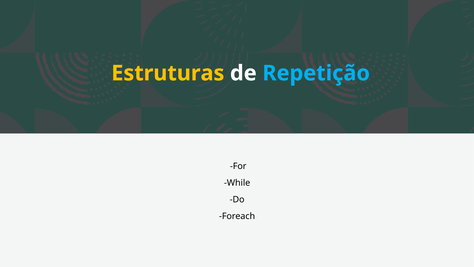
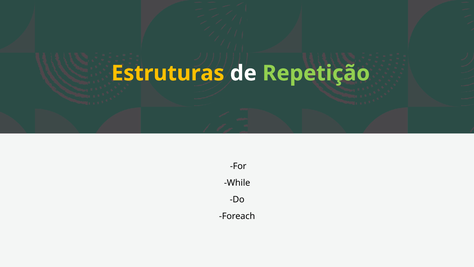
Repetição colour: light blue -> light green
